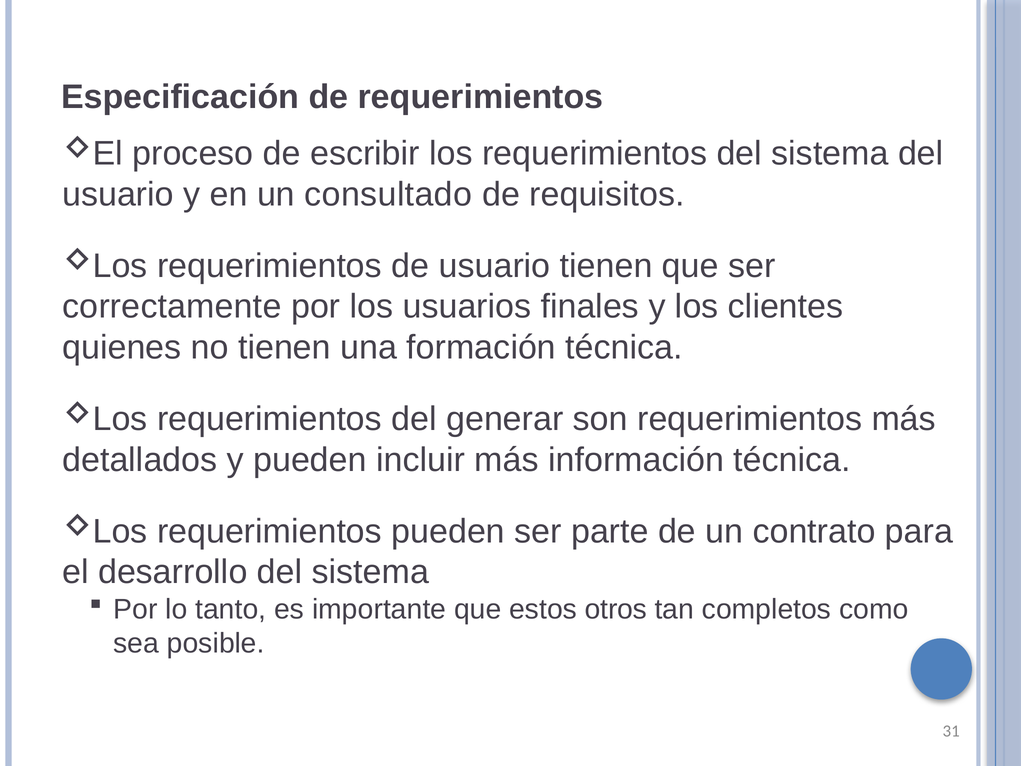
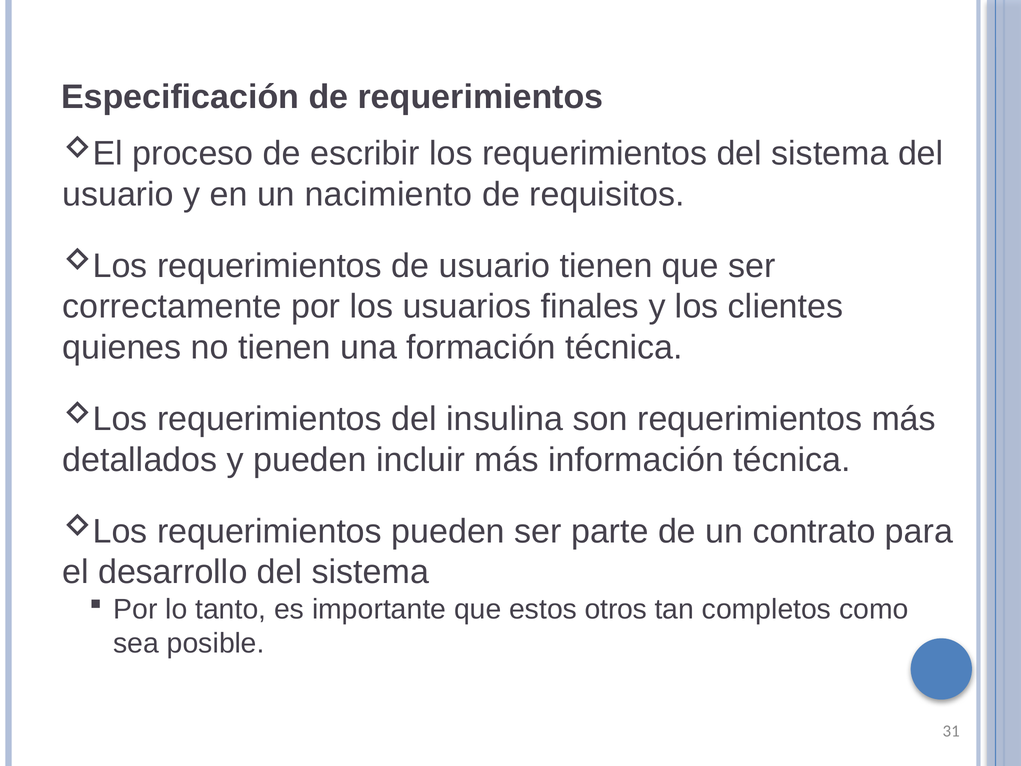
consultado: consultado -> nacimiento
generar: generar -> insulina
